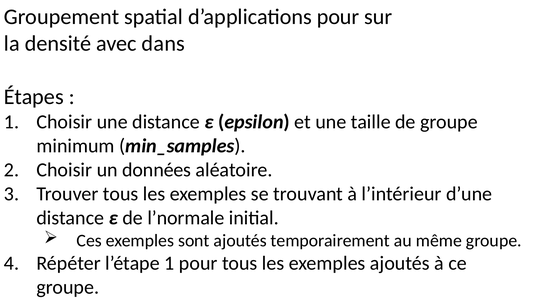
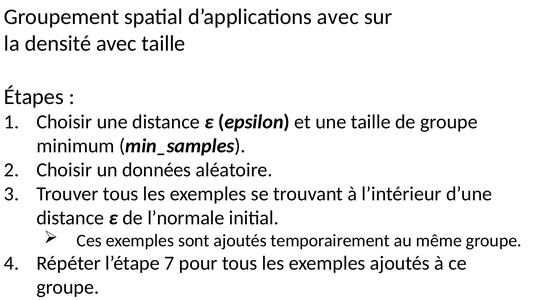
d’applications pour: pour -> avec
avec dans: dans -> taille
l’étape 1: 1 -> 7
